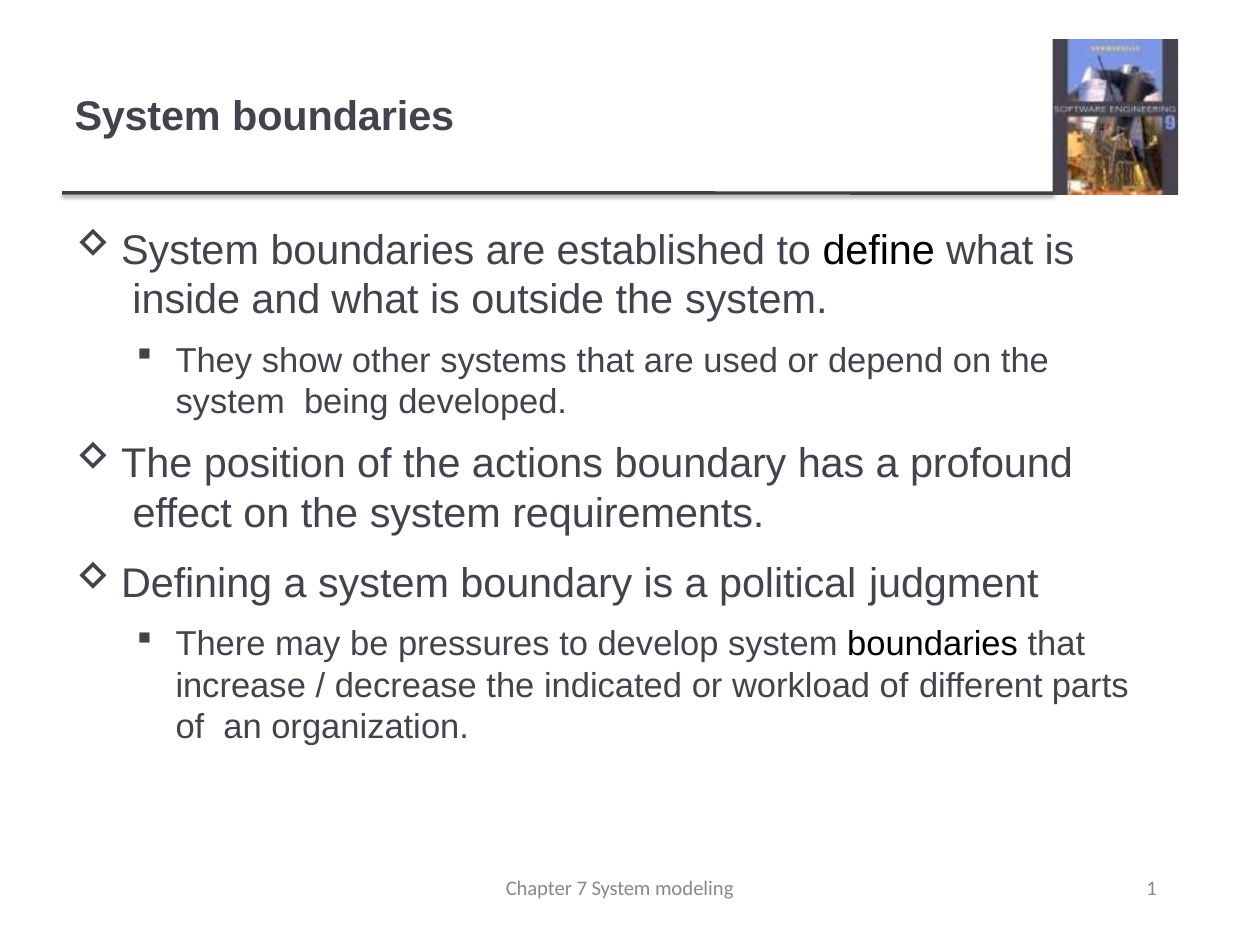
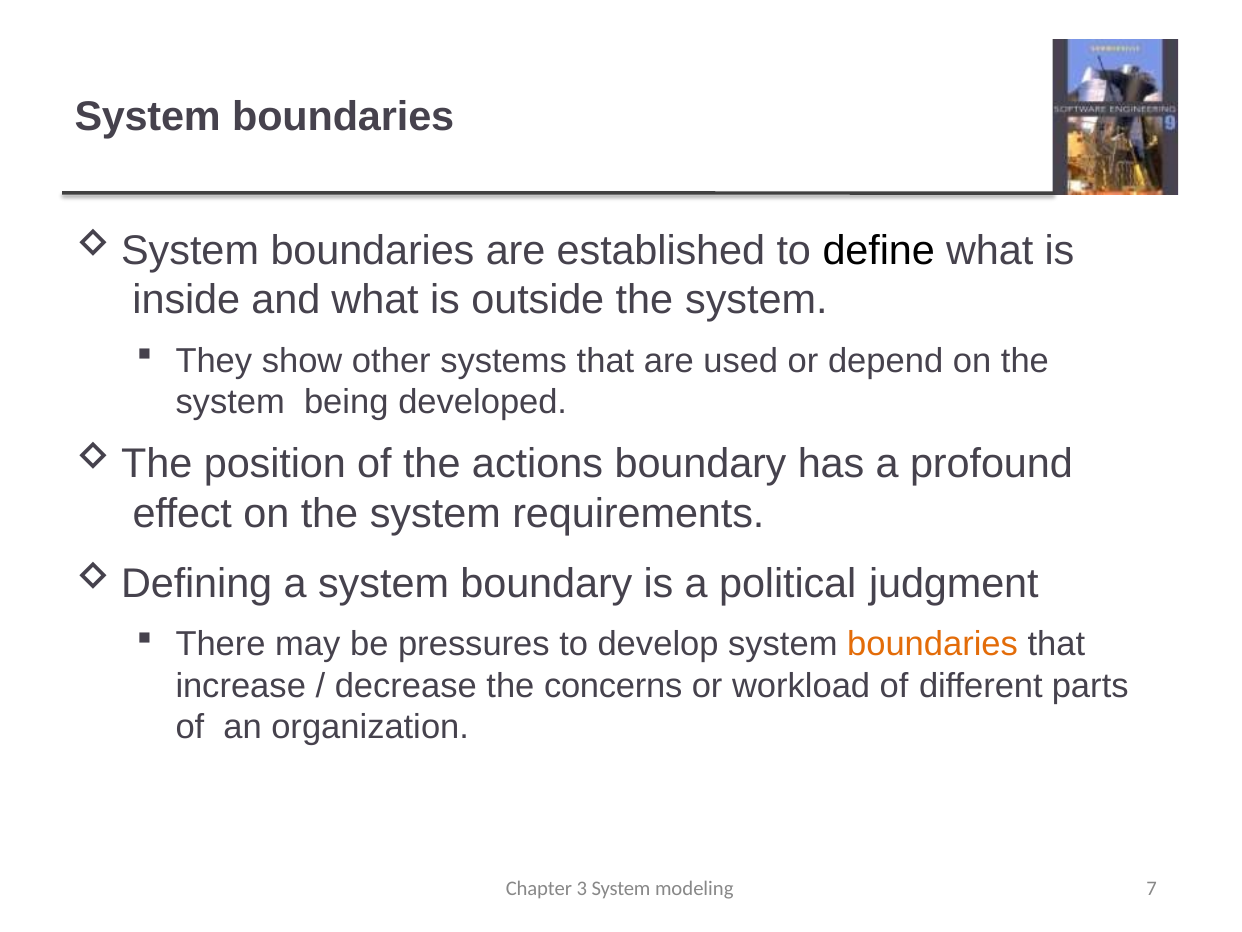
boundaries at (933, 644) colour: black -> orange
indicated: indicated -> concerns
7: 7 -> 3
1: 1 -> 7
